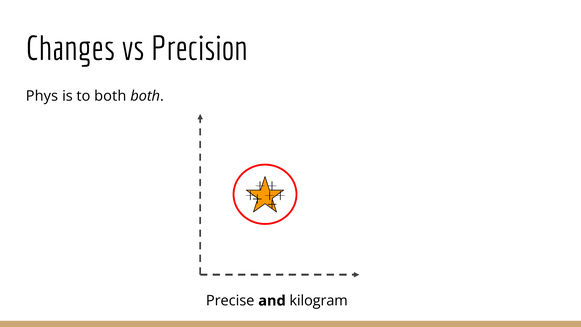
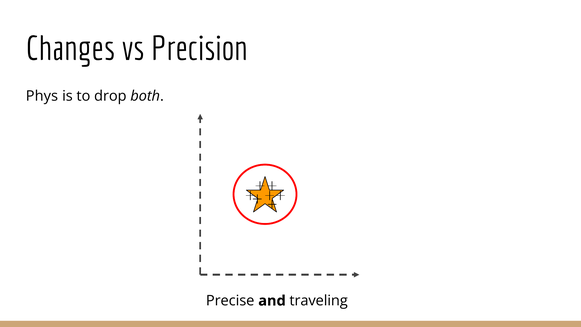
to both: both -> drop
kilogram: kilogram -> traveling
